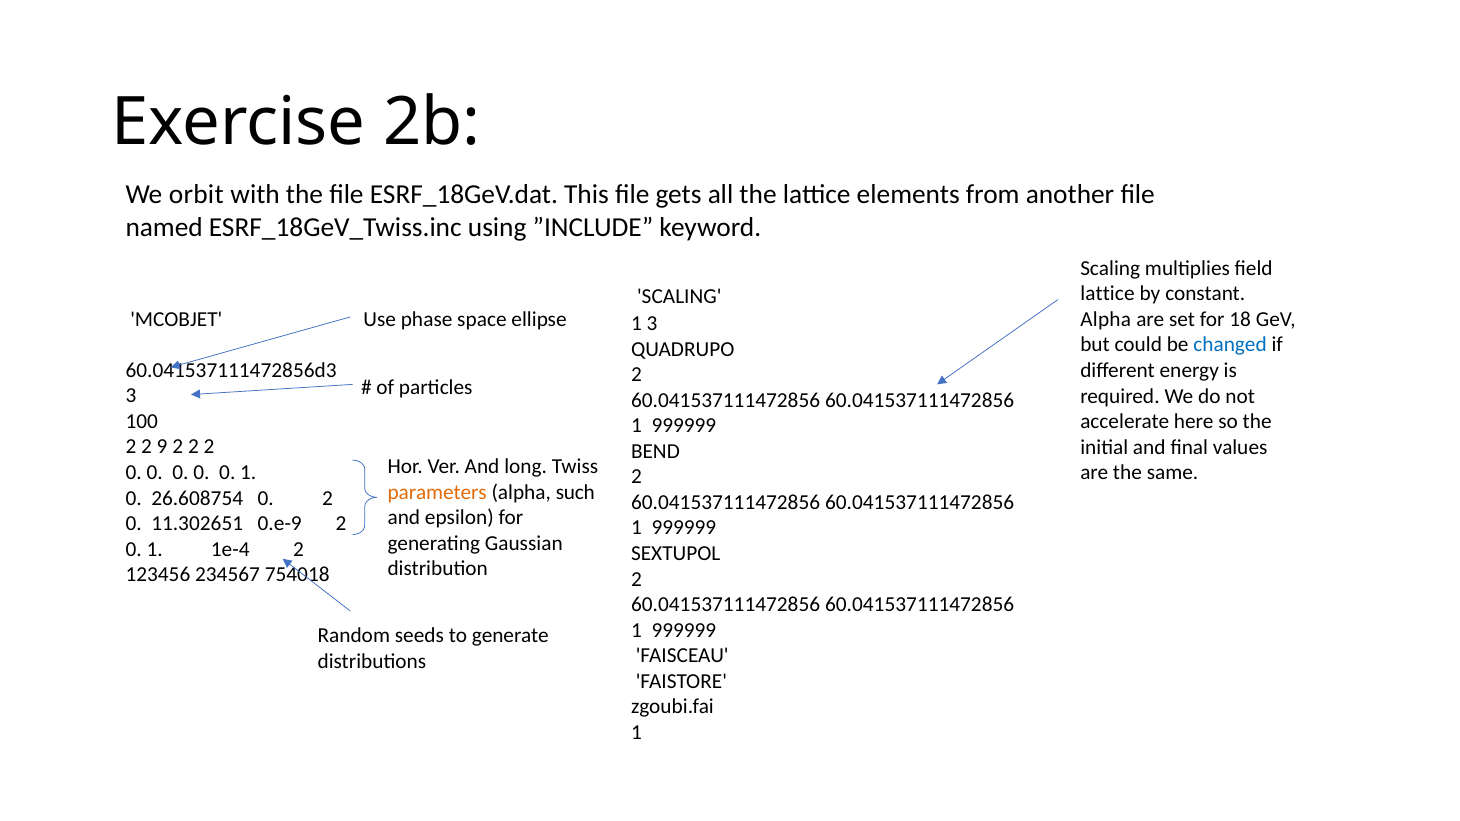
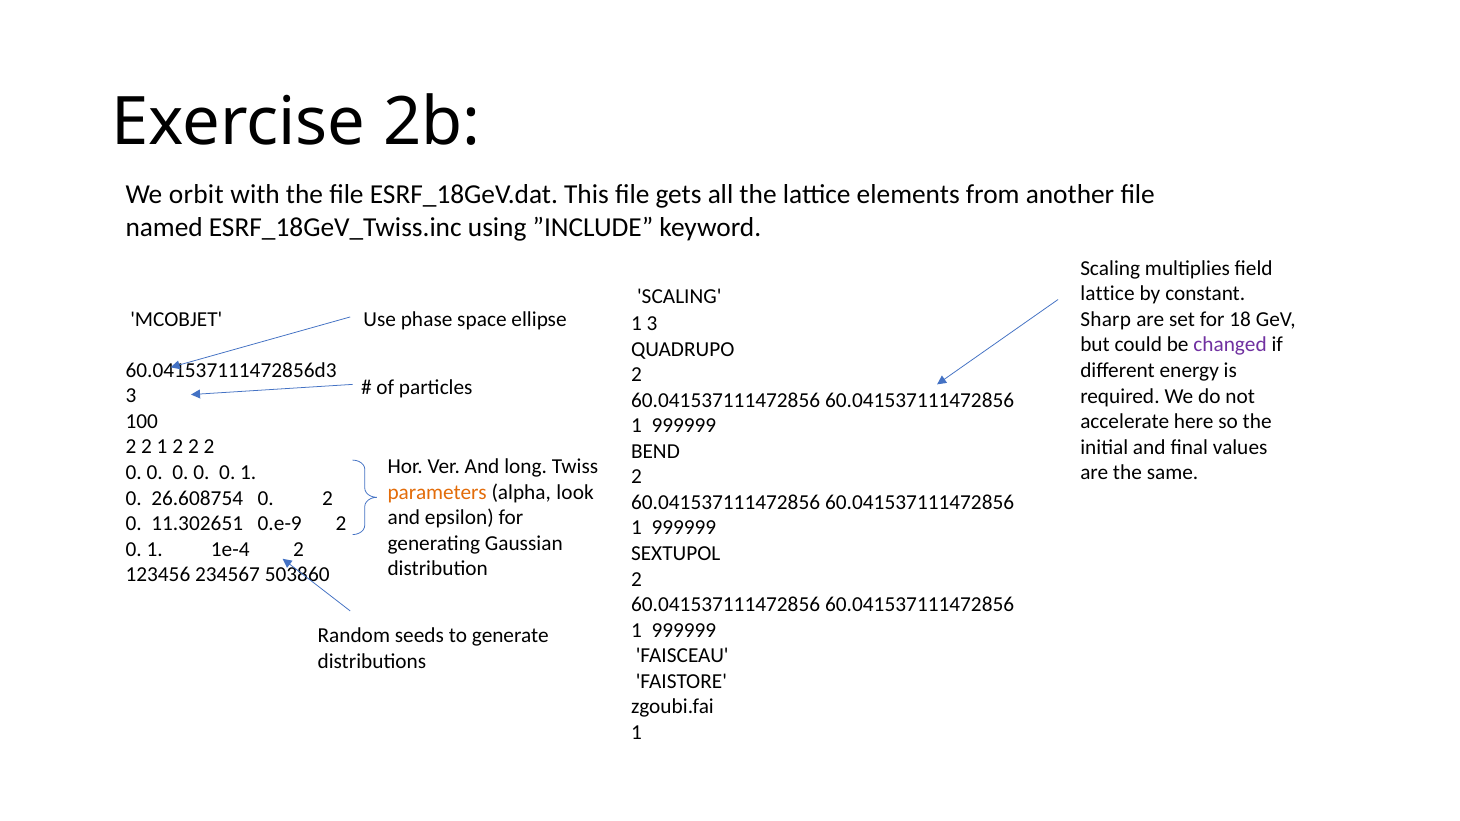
Alpha at (1106, 319): Alpha -> Sharp
changed colour: blue -> purple
2 9: 9 -> 1
such: such -> look
754018: 754018 -> 503860
